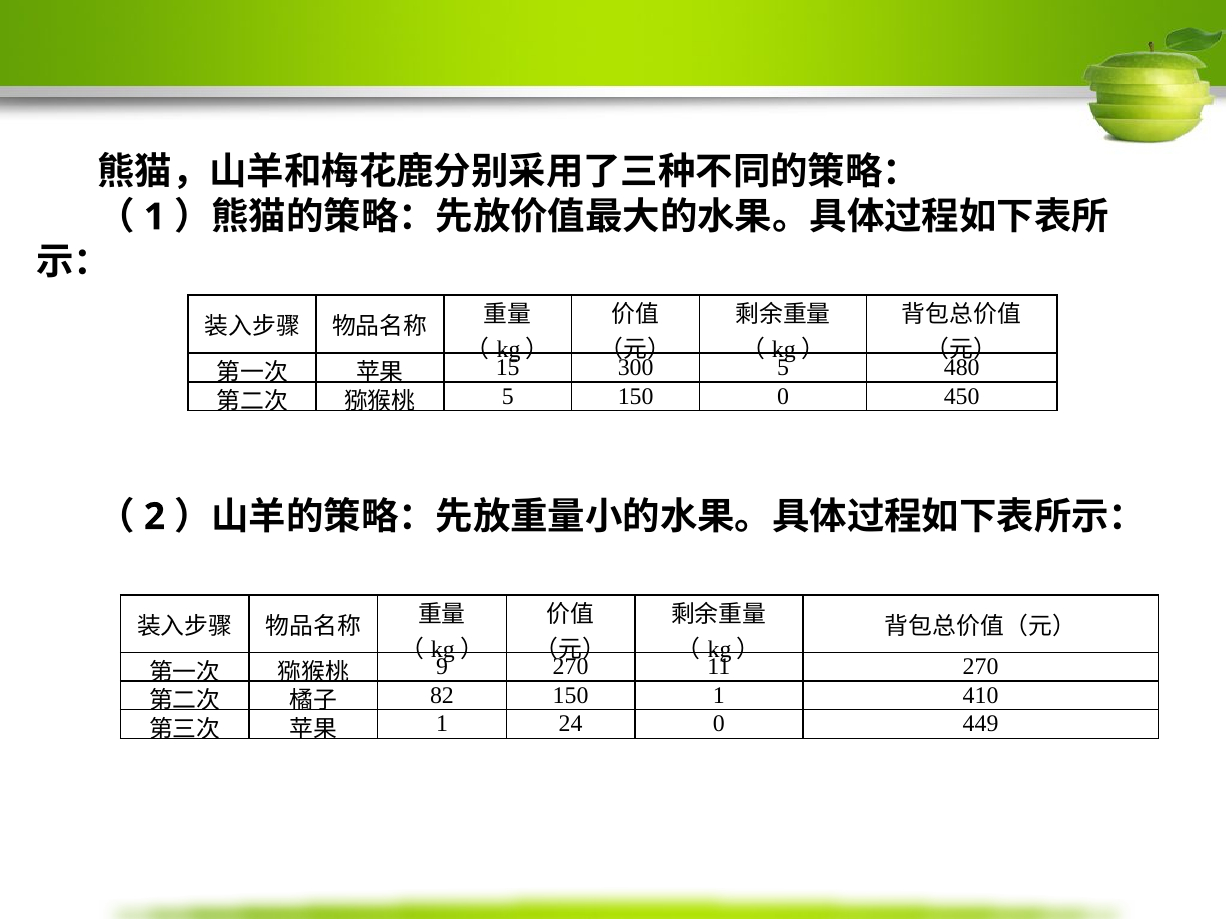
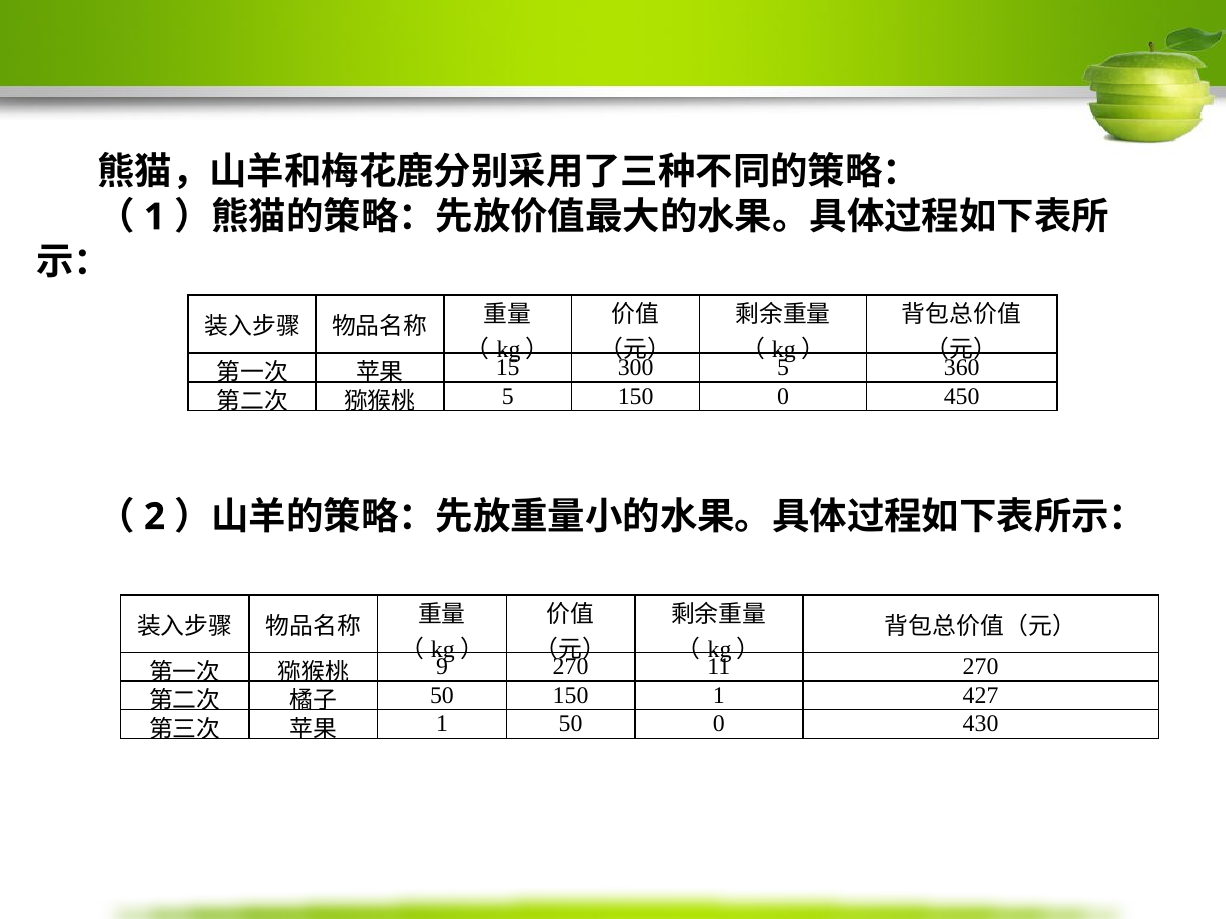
480: 480 -> 360
82 at (442, 696): 82 -> 50
410: 410 -> 427
1 24: 24 -> 50
449: 449 -> 430
